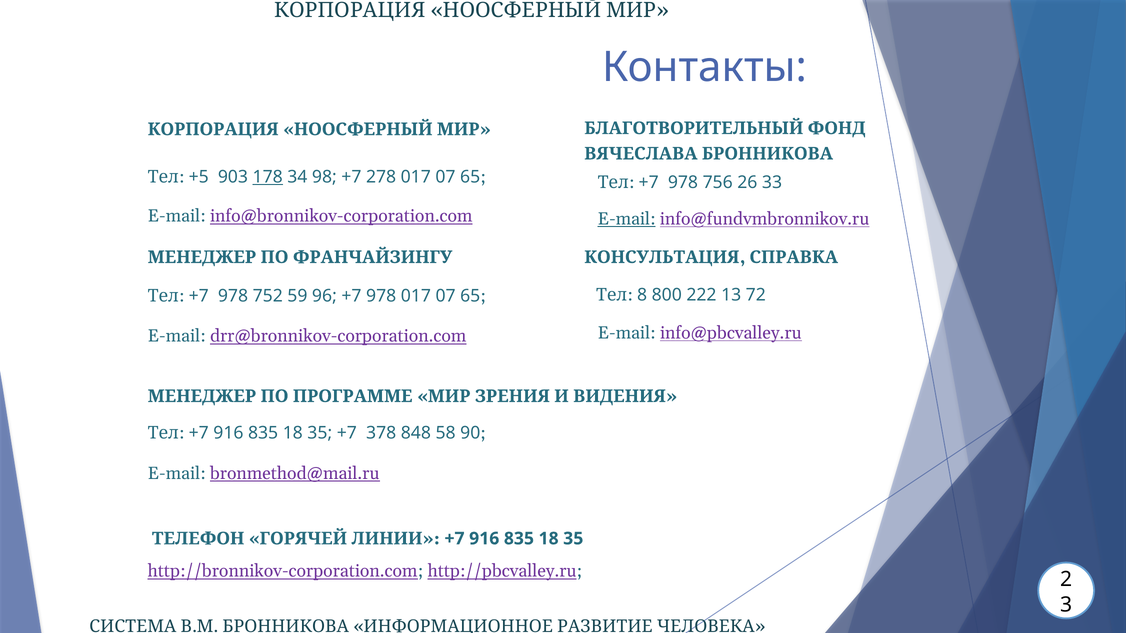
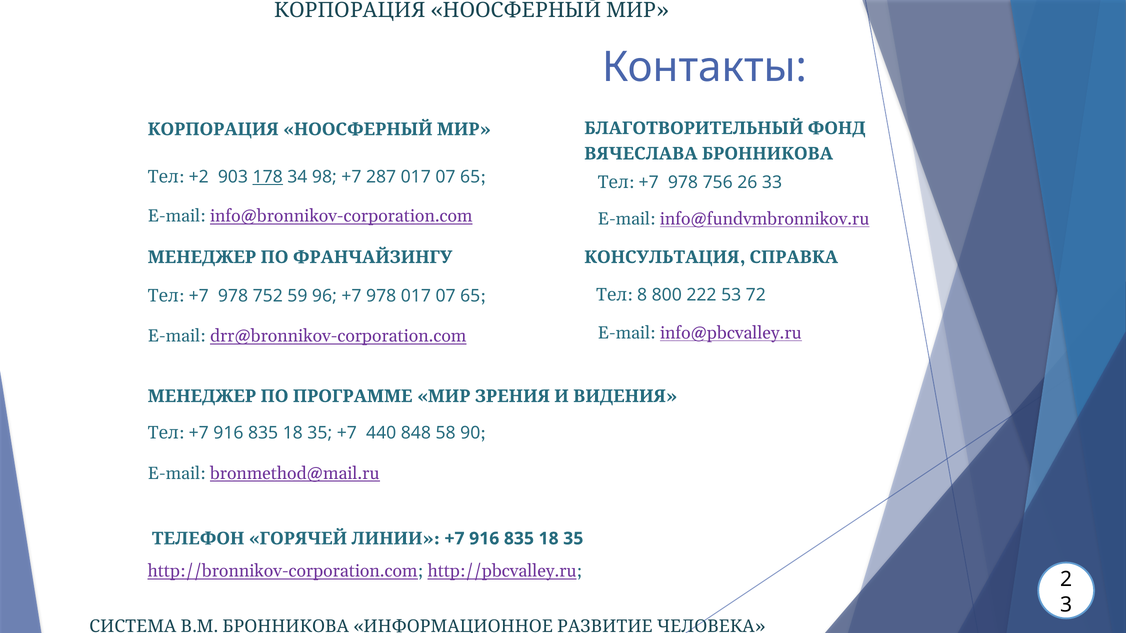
+5: +5 -> +2
278: 278 -> 287
E-mail at (627, 219) underline: present -> none
13: 13 -> 53
378: 378 -> 440
